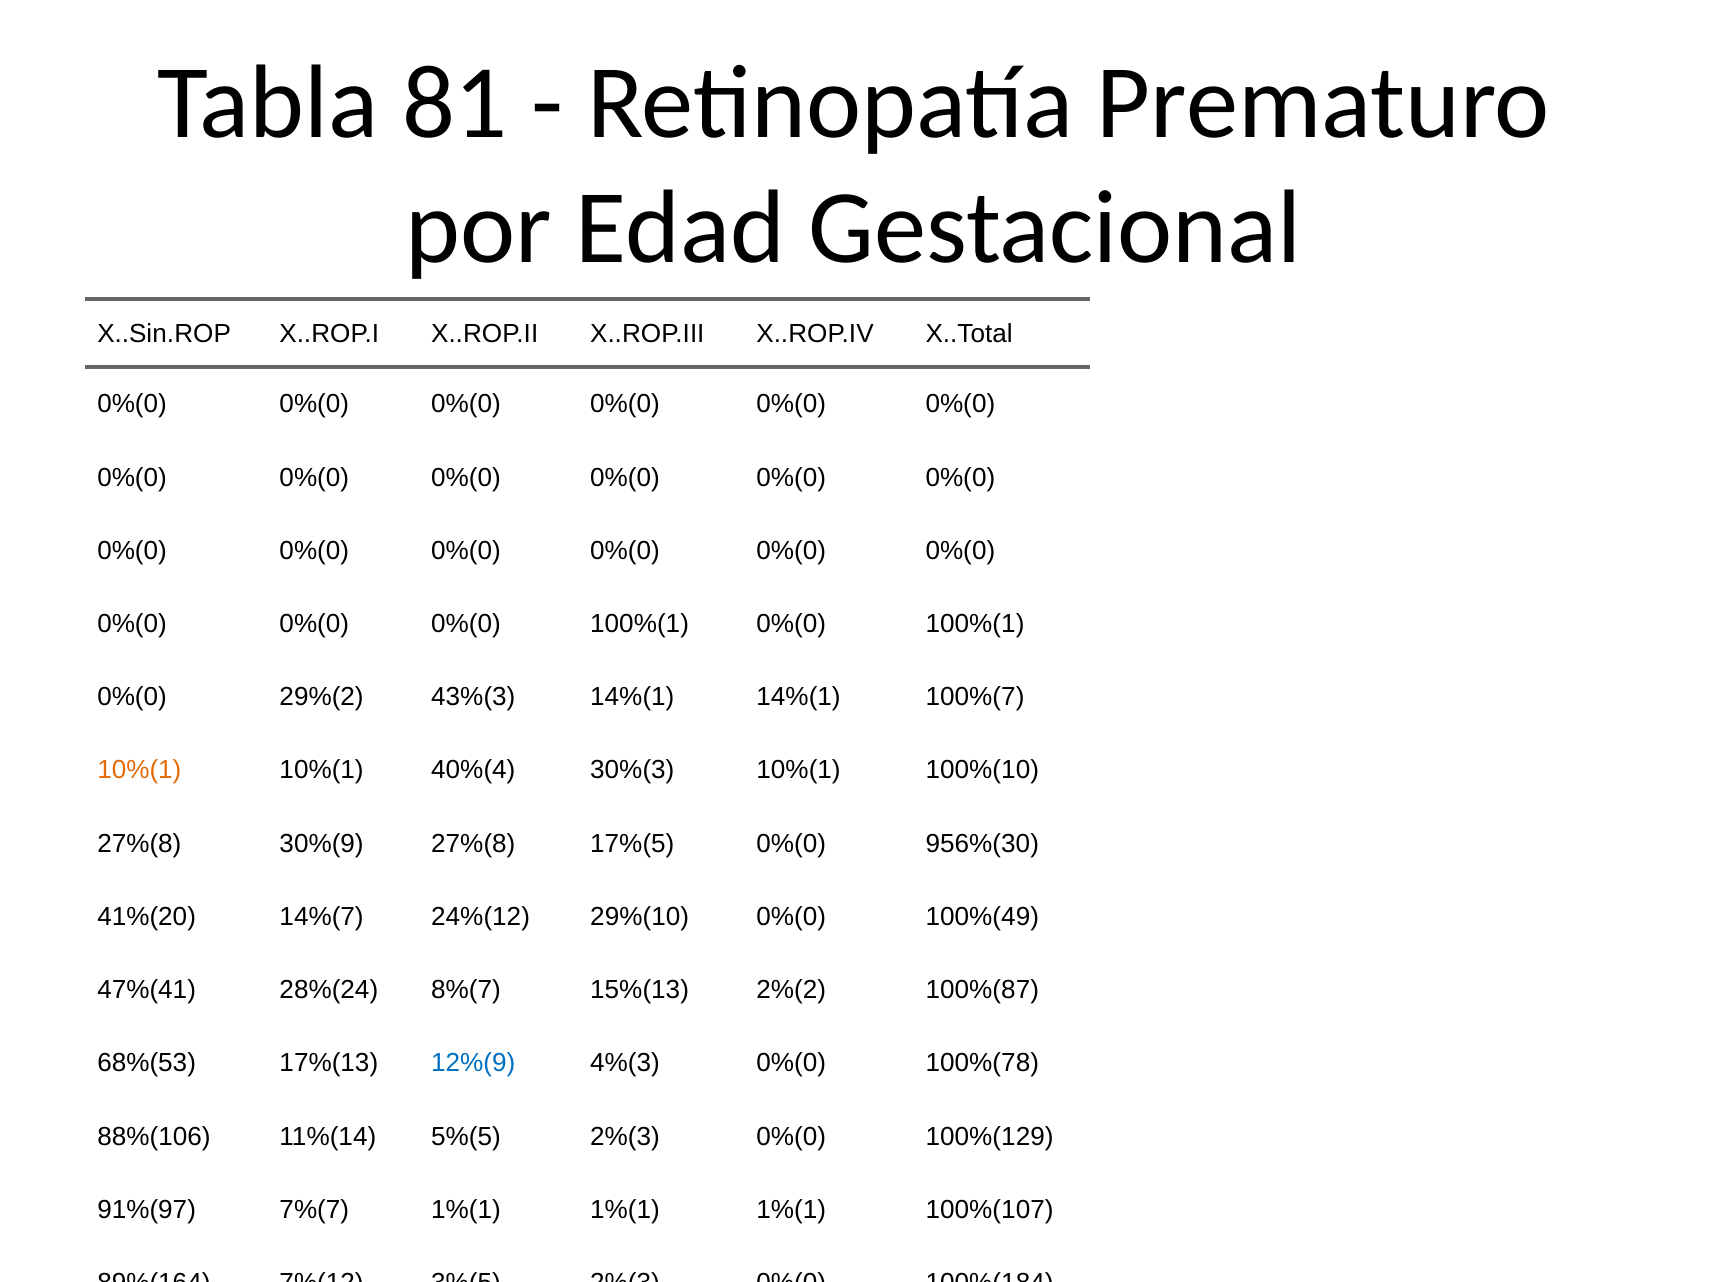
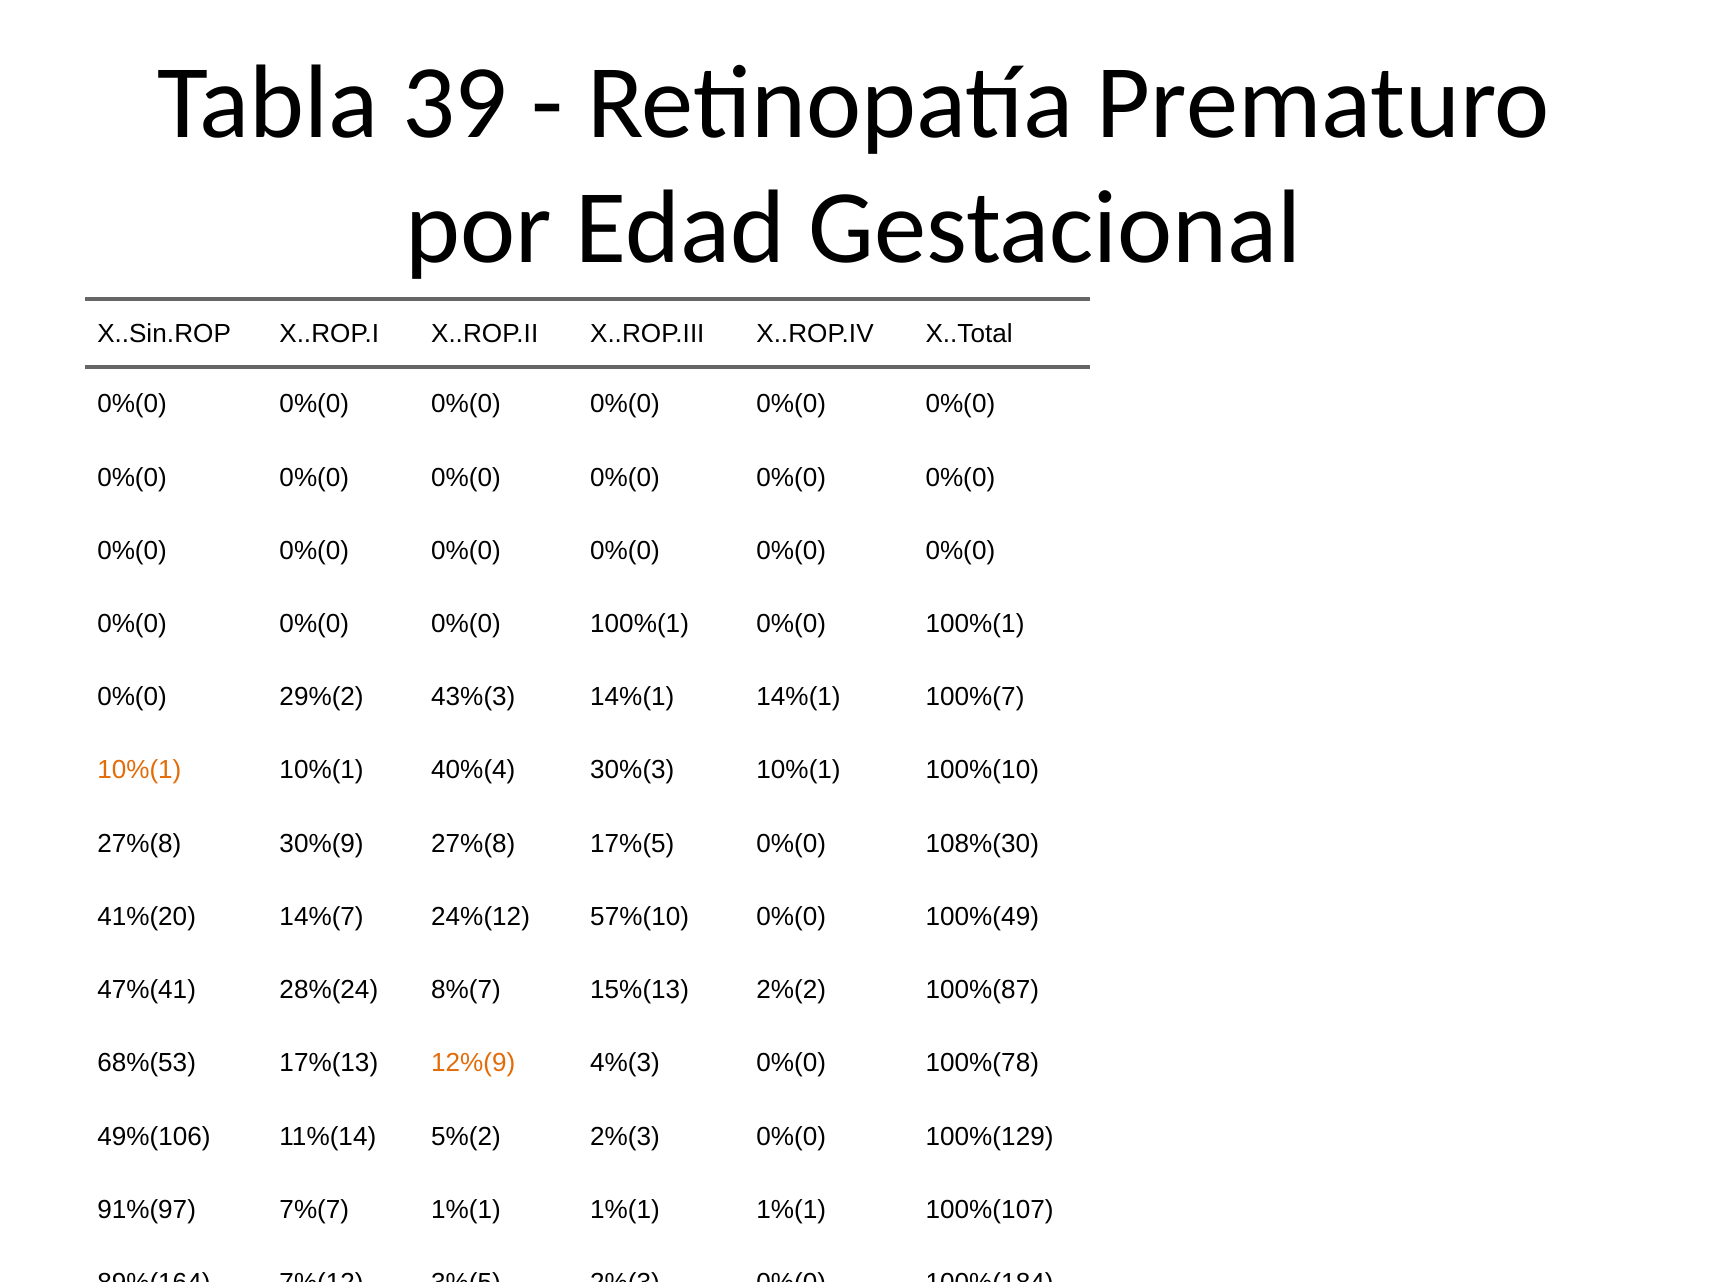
81: 81 -> 39
956%(30: 956%(30 -> 108%(30
29%(10: 29%(10 -> 57%(10
12%(9 colour: blue -> orange
88%(106: 88%(106 -> 49%(106
5%(5: 5%(5 -> 5%(2
